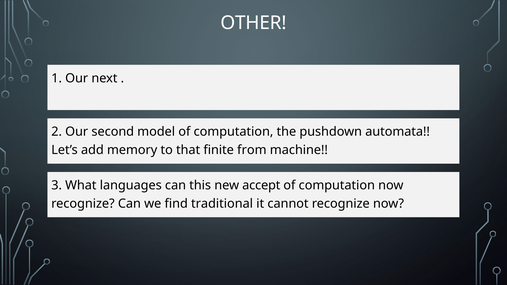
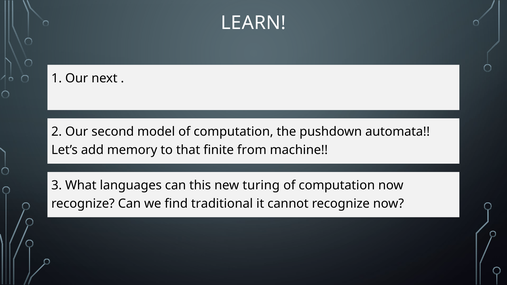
OTHER: OTHER -> LEARN
accept: accept -> turing
